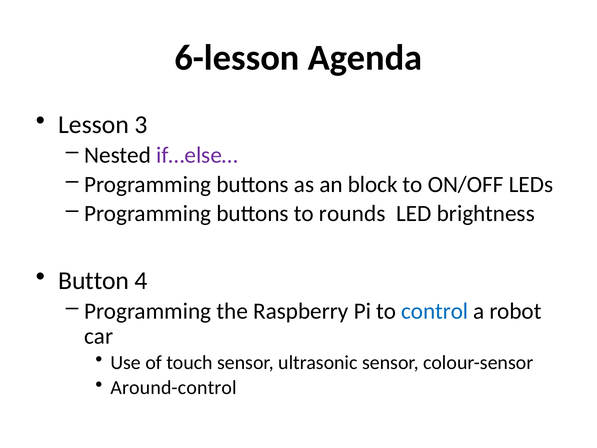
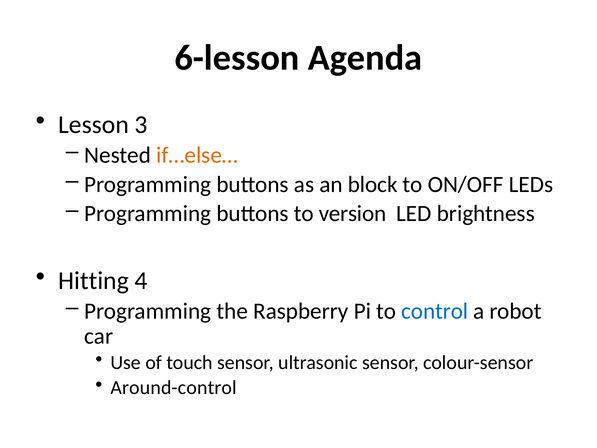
if…else… colour: purple -> orange
rounds: rounds -> version
Button: Button -> Hitting
